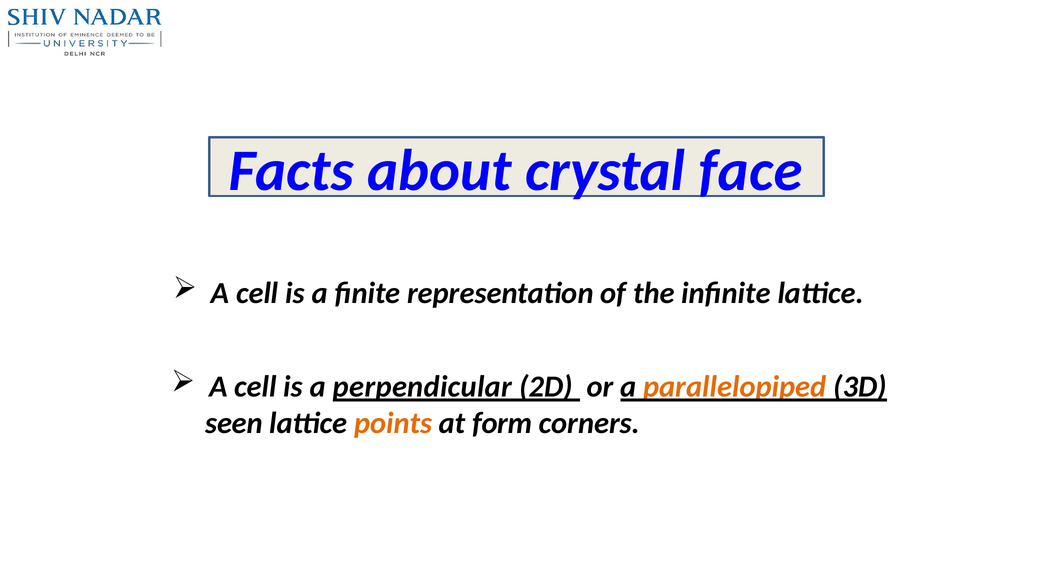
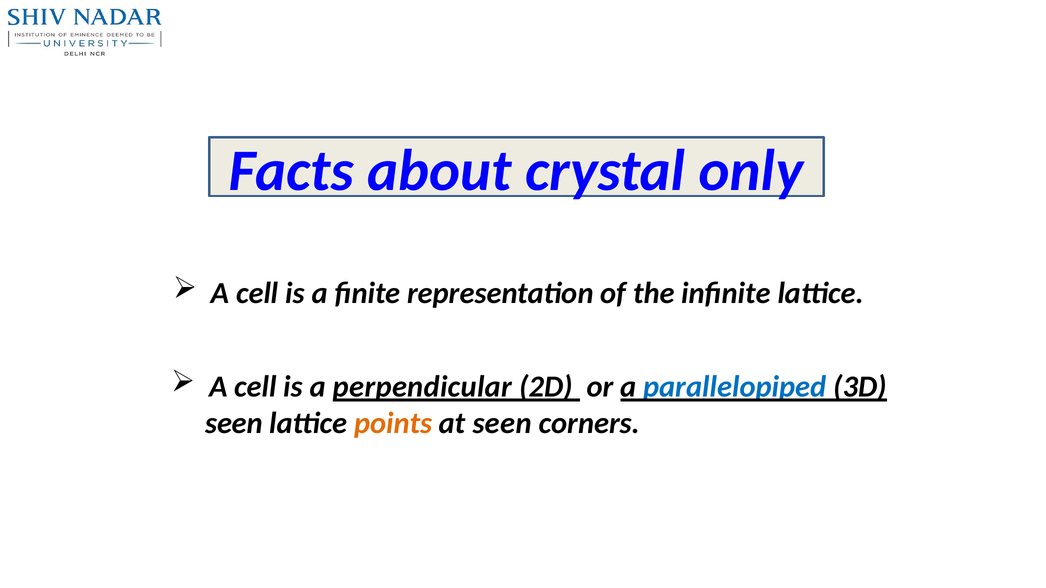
face: face -> only
parallelopiped colour: orange -> blue
at form: form -> seen
